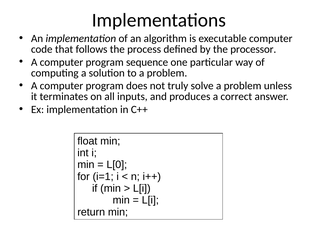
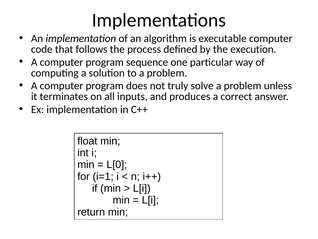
processor: processor -> execution
